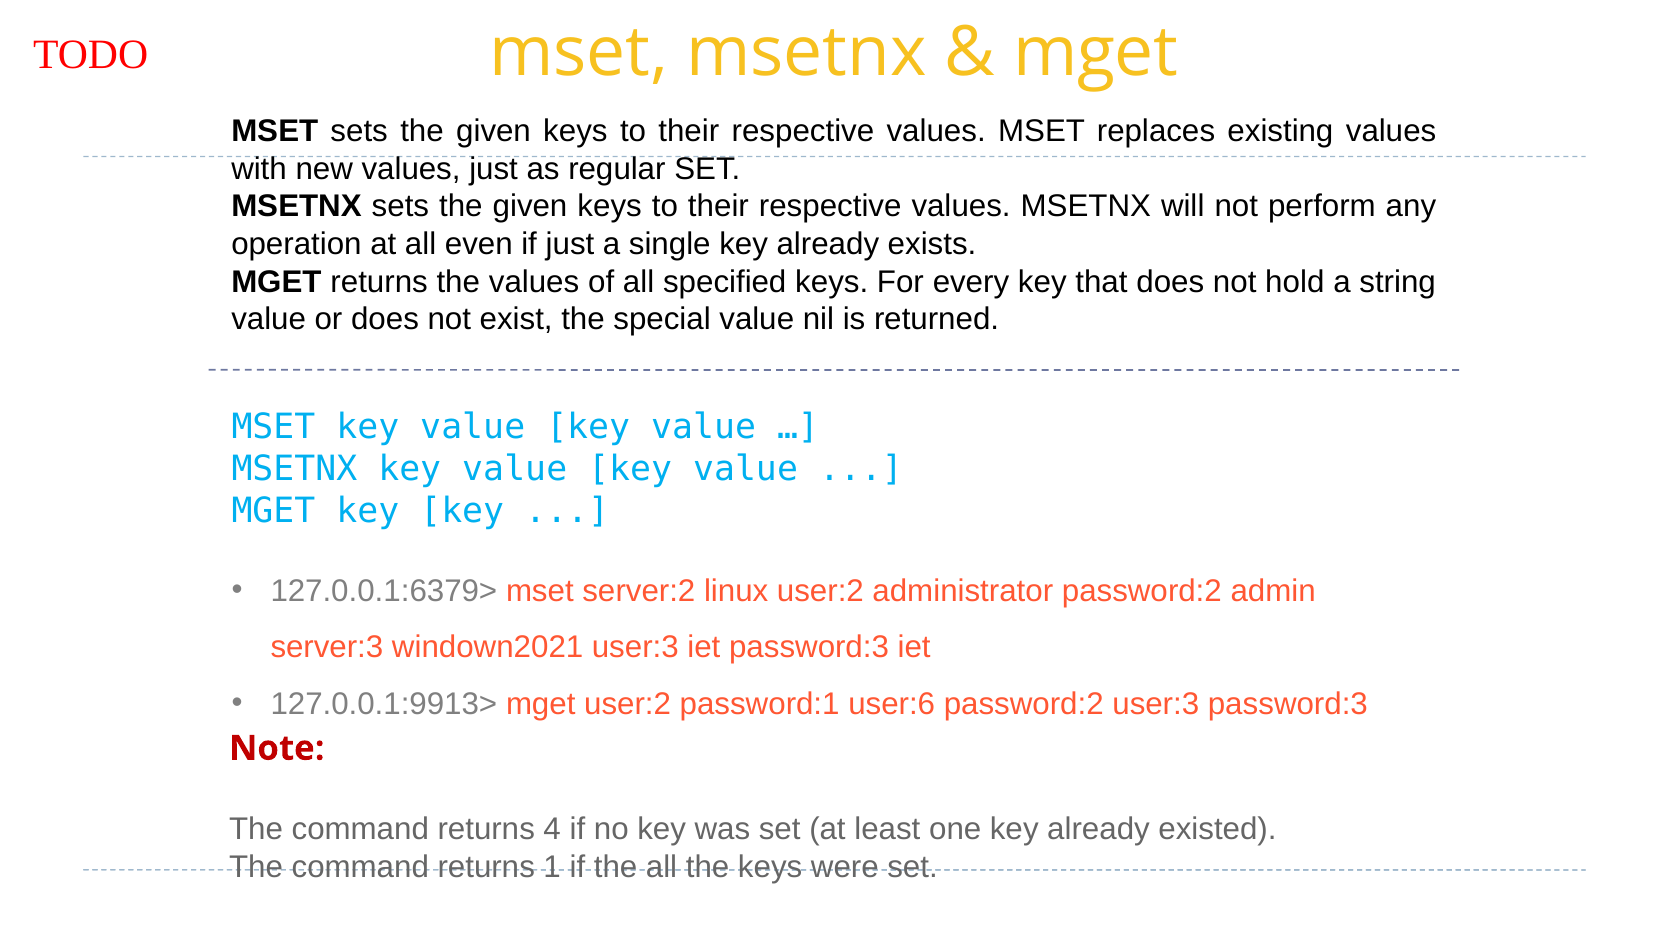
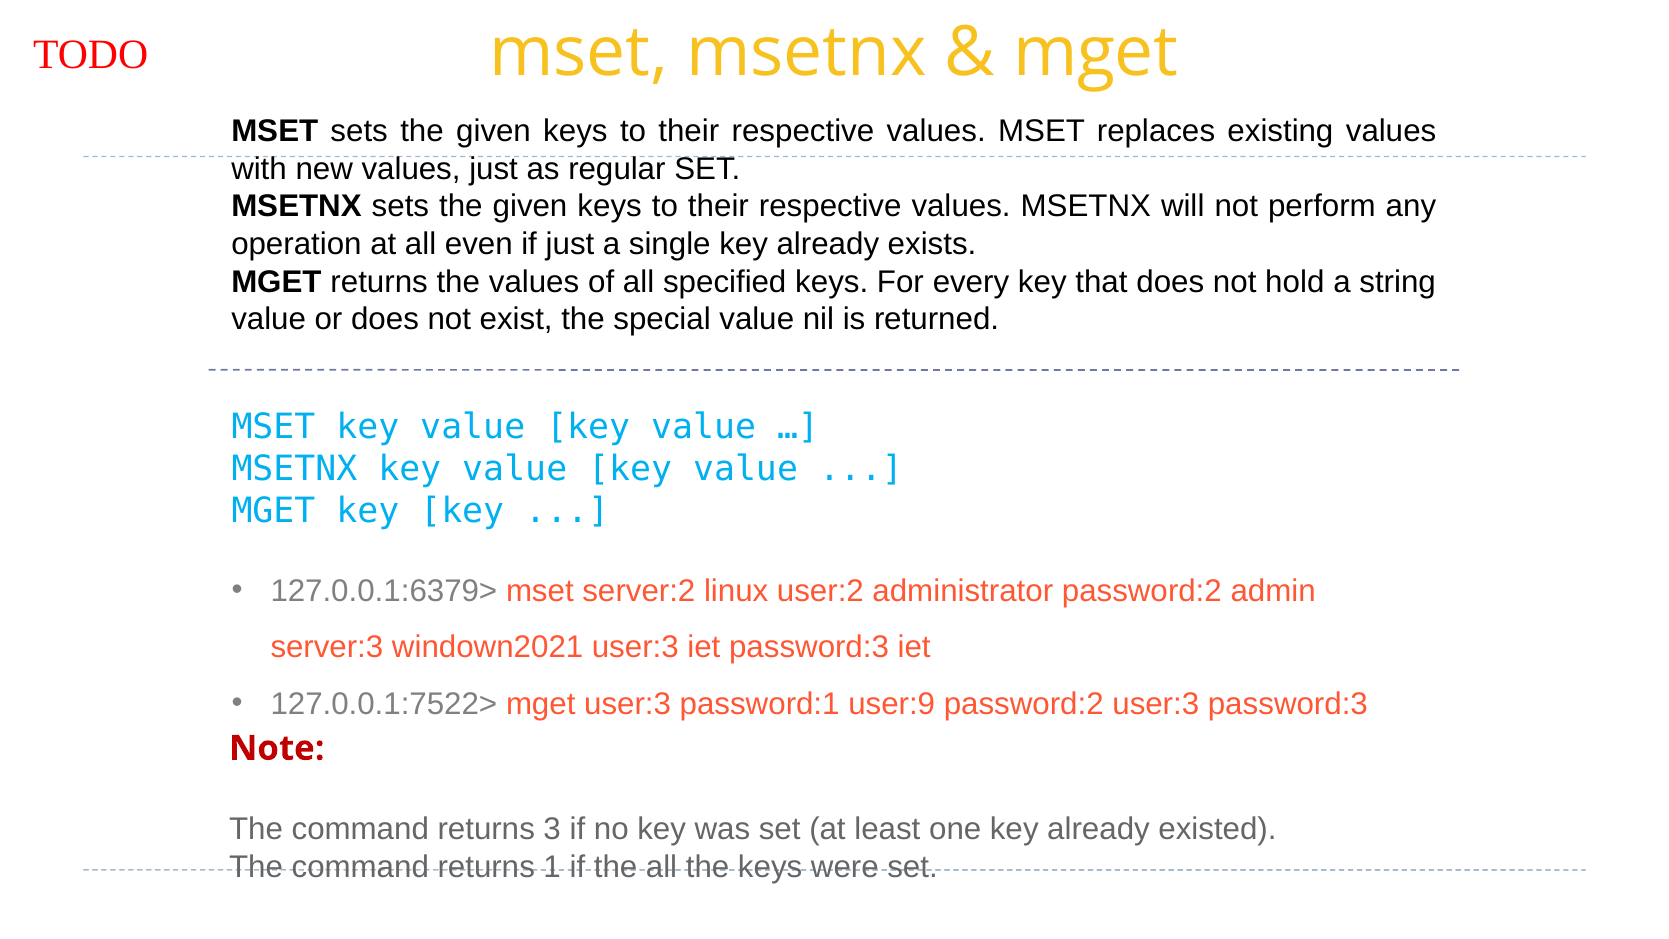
127.0.0.1:9913>: 127.0.0.1:9913> -> 127.0.0.1:7522>
mget user:2: user:2 -> user:3
user:6: user:6 -> user:9
4: 4 -> 3
